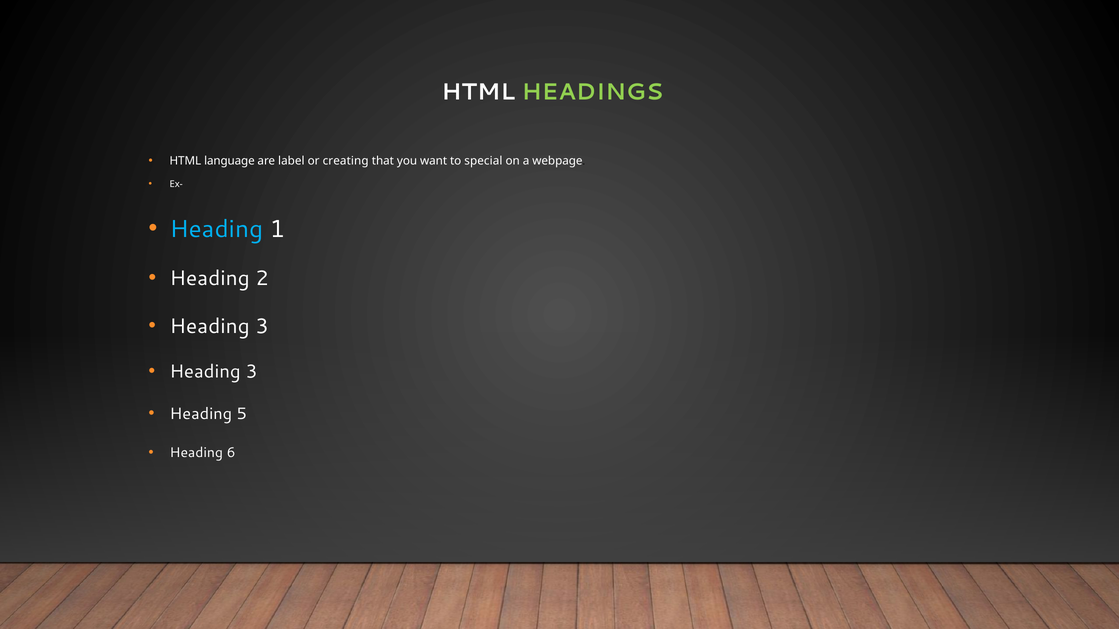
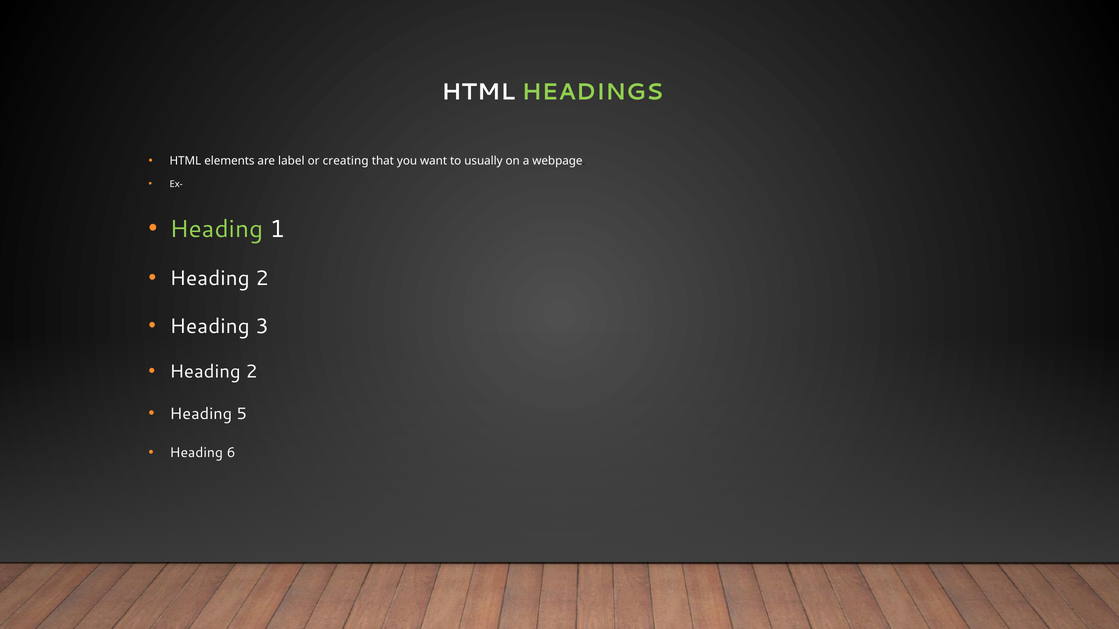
language: language -> elements
special: special -> usually
Heading at (216, 229) colour: light blue -> light green
3 at (252, 372): 3 -> 2
